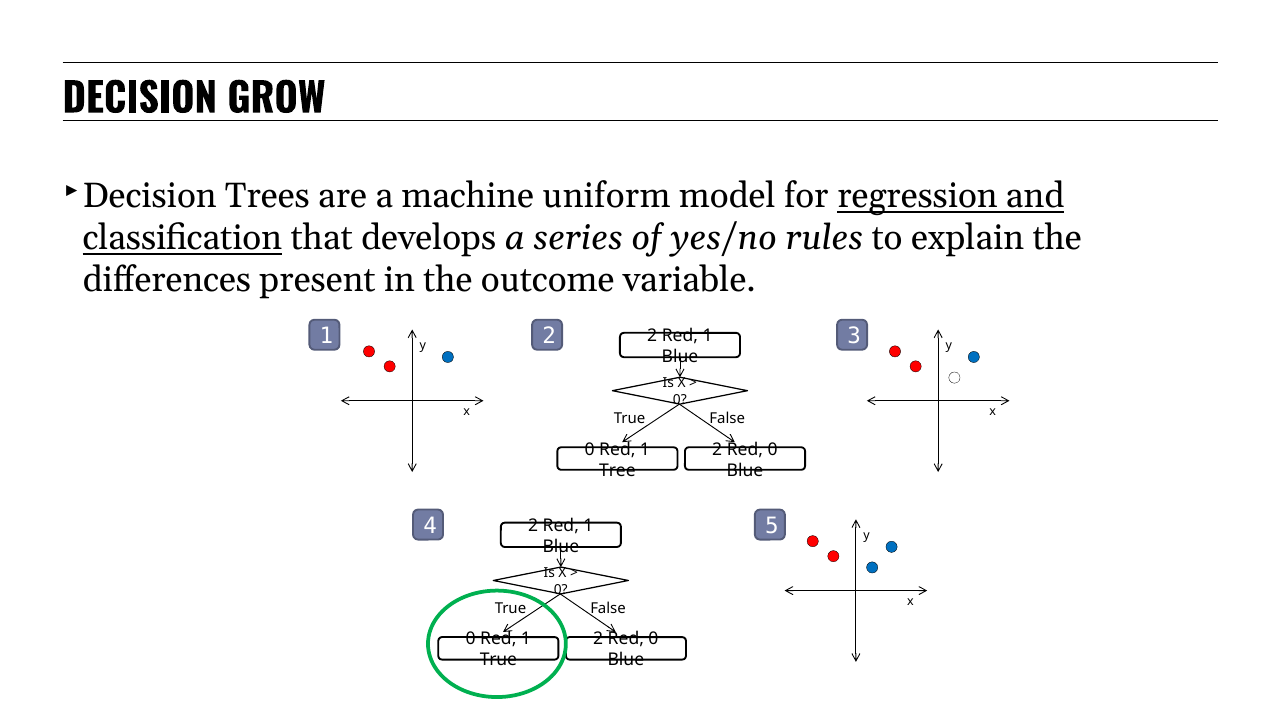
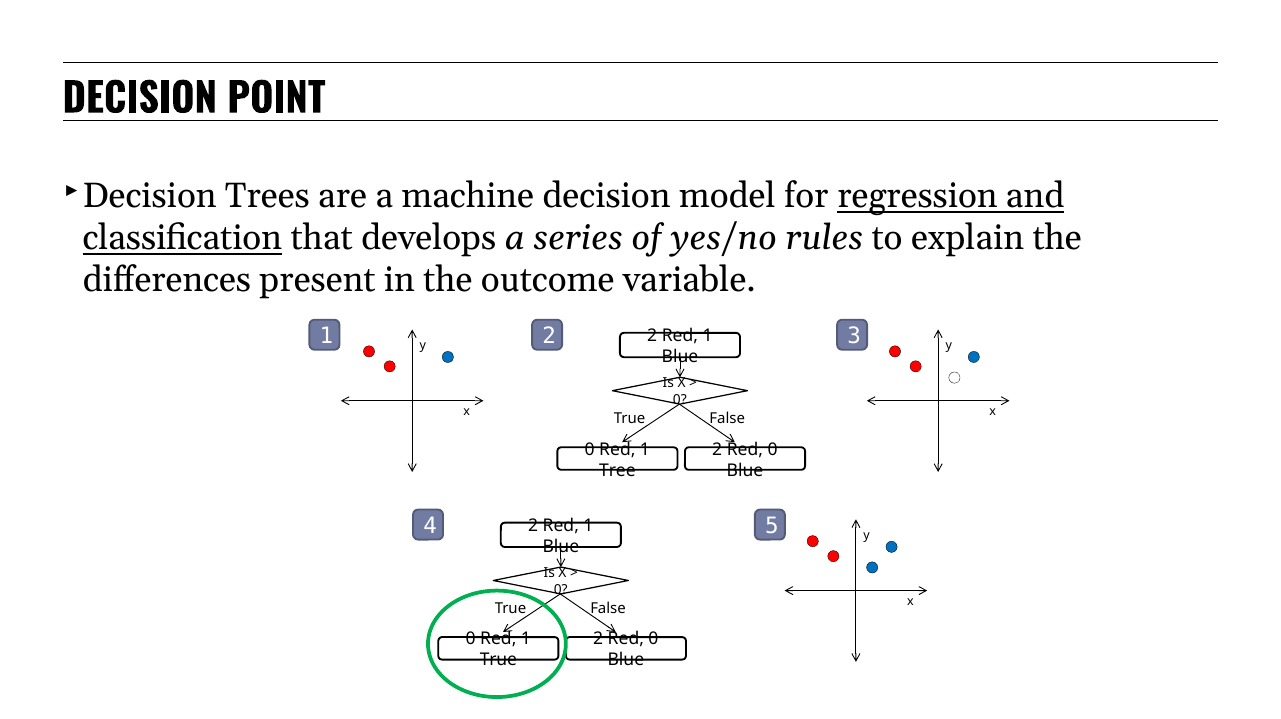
GROW: GROW -> POINT
machine uniform: uniform -> decision
